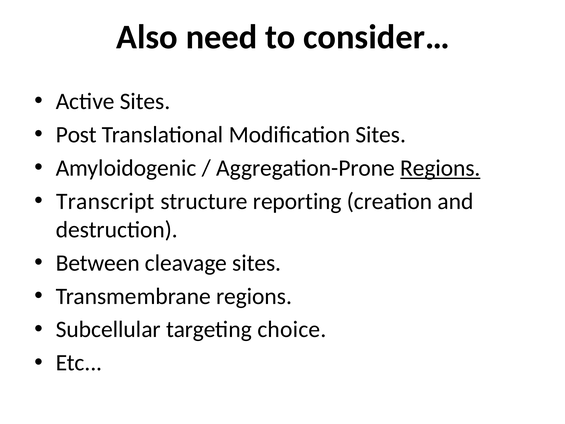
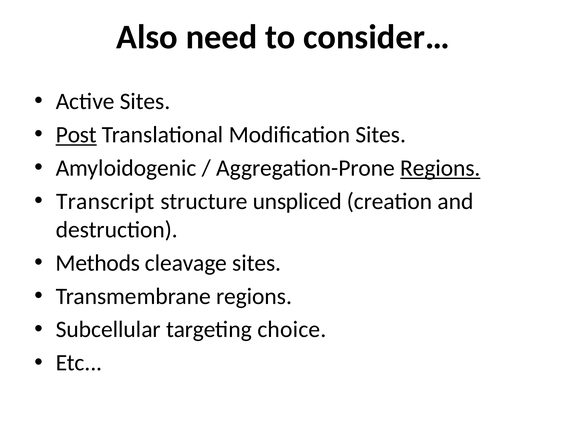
Post underline: none -> present
reporting: reporting -> unspliced
Between: Between -> Methods
